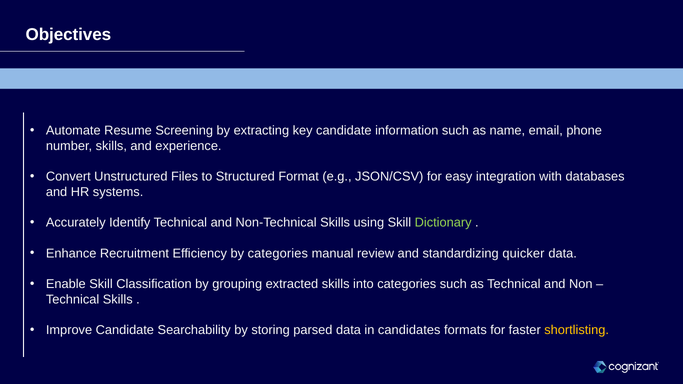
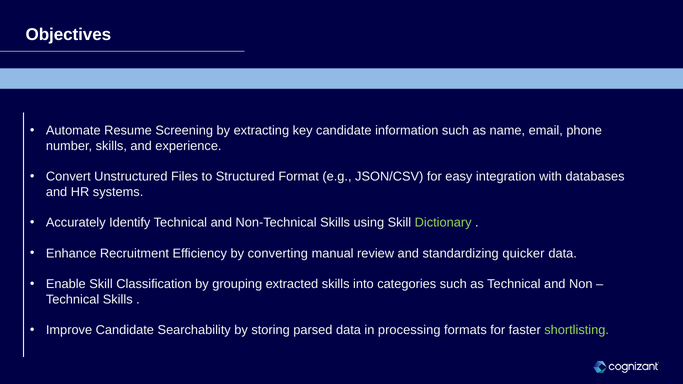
by categories: categories -> converting
candidates: candidates -> processing
shortlisting colour: yellow -> light green
